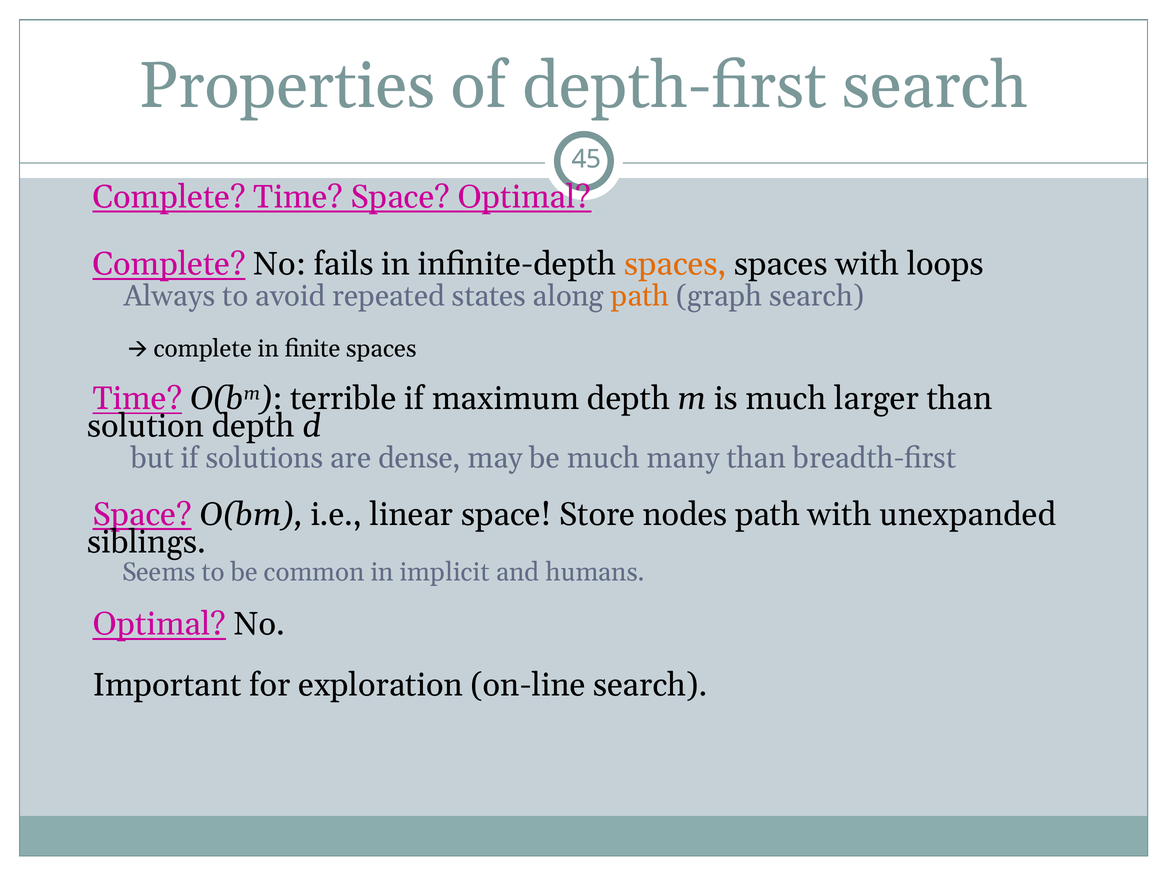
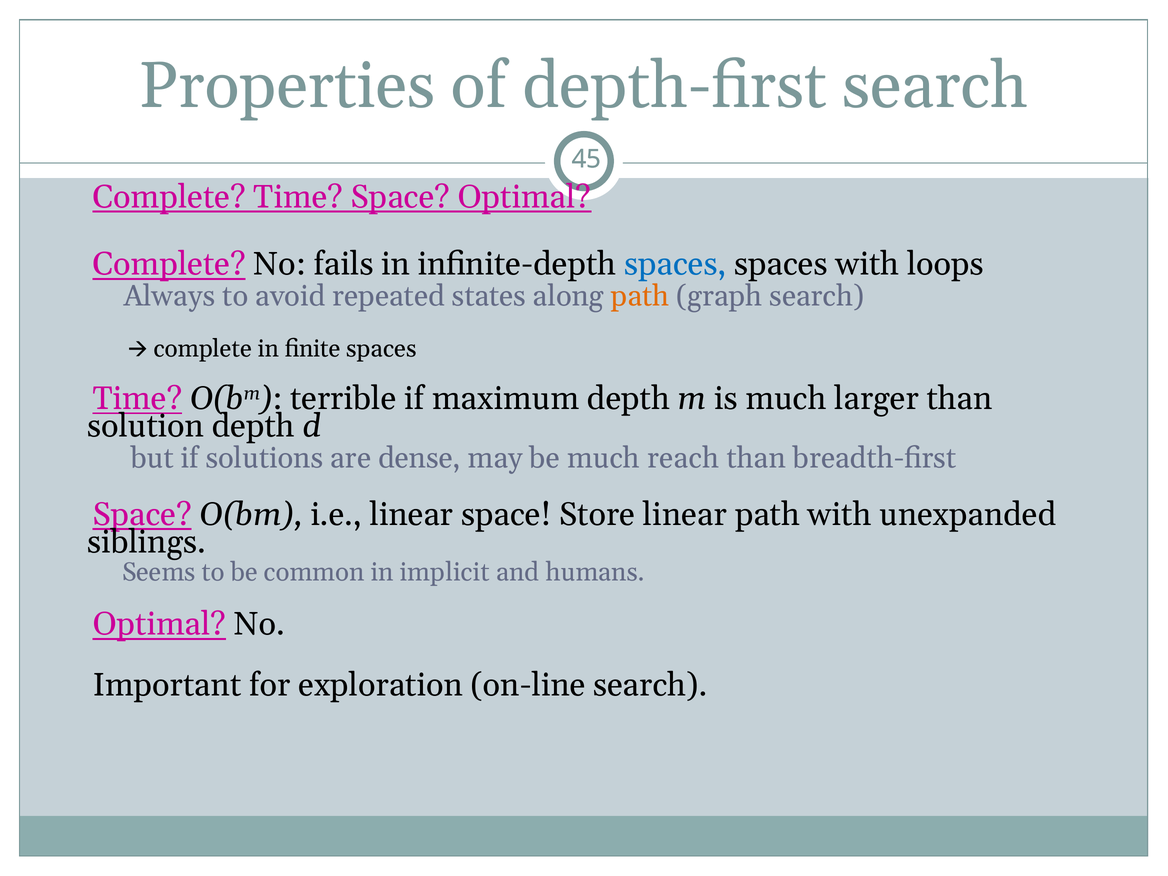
spaces at (675, 264) colour: orange -> blue
many: many -> reach
Store nodes: nodes -> linear
